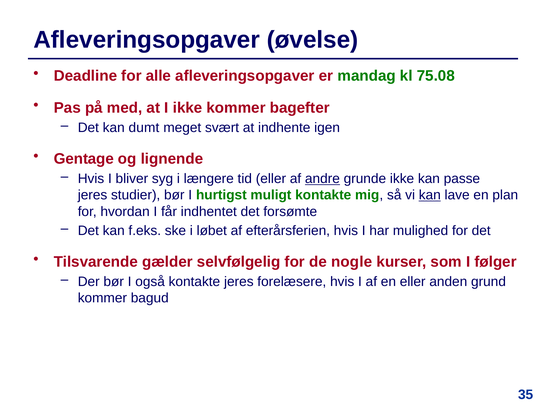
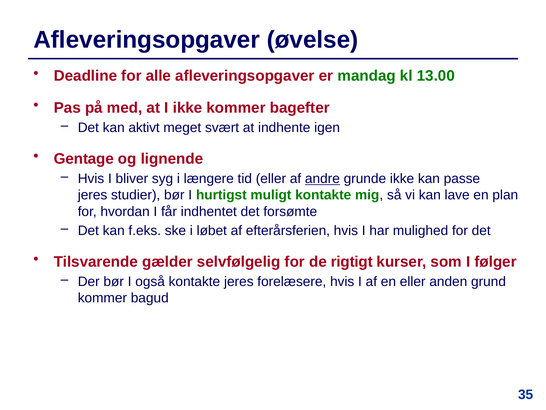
75.08: 75.08 -> 13.00
dumt: dumt -> aktivt
kan at (430, 195) underline: present -> none
nogle: nogle -> rigtigt
